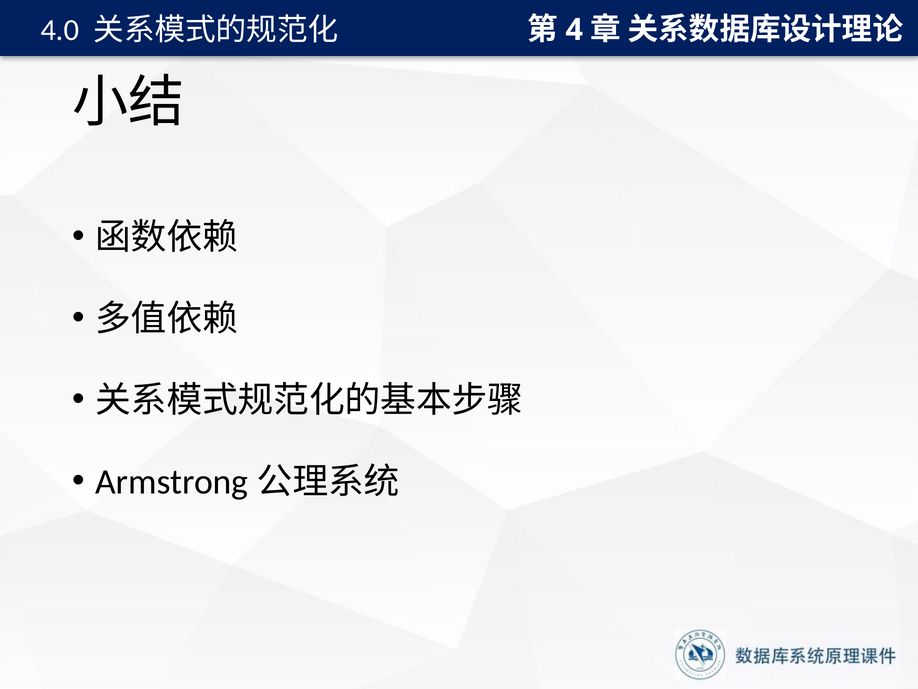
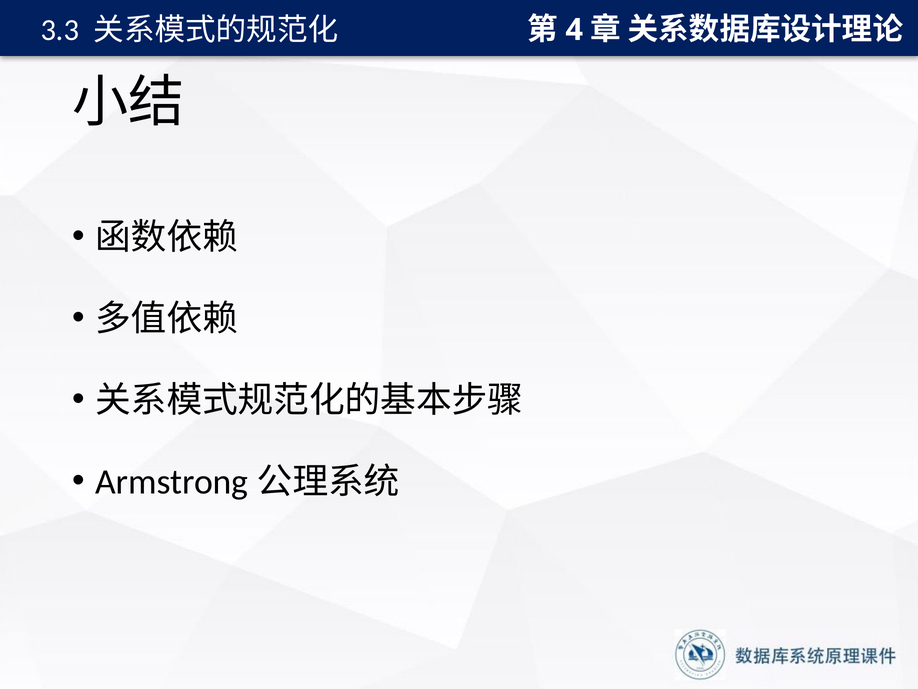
4.0: 4.0 -> 3.3
